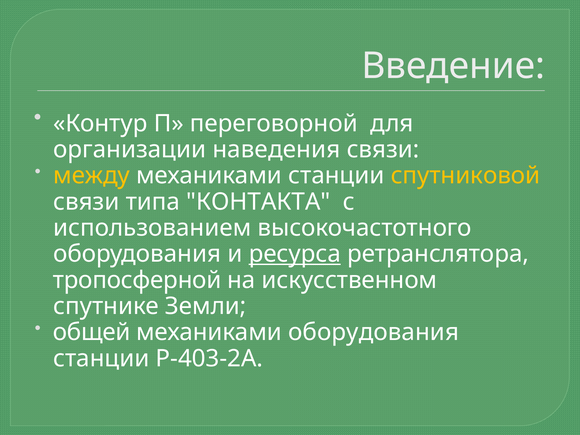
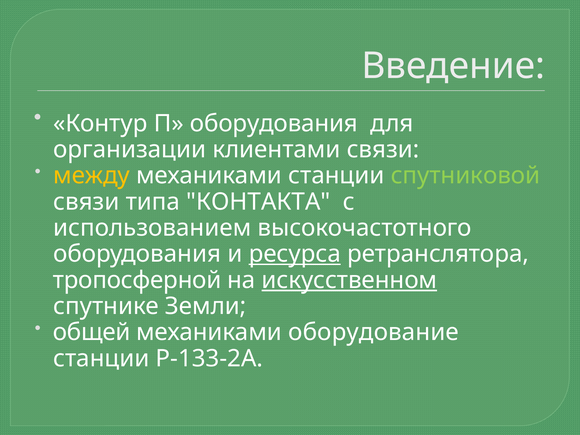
П переговорной: переговорной -> оборудования
наведения: наведения -> клиентами
спутниковой colour: yellow -> light green
искусственном underline: none -> present
механиками оборудования: оборудования -> оборудование
P-403-2A: P-403-2A -> P-133-2A
